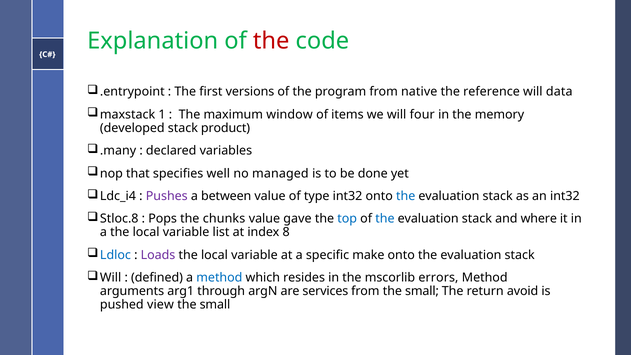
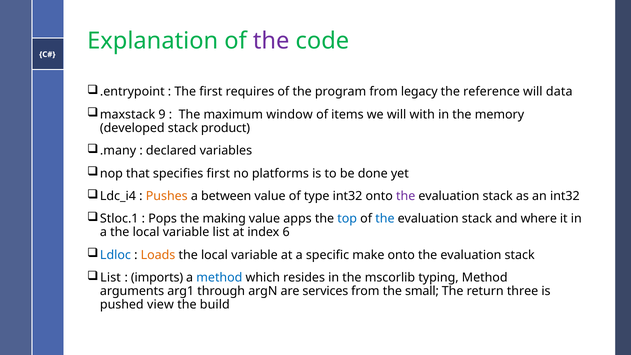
the at (271, 41) colour: red -> purple
versions: versions -> requires
native: native -> legacy
1: 1 -> 9
four: four -> with
specifies well: well -> first
managed: managed -> platforms
Pushes colour: purple -> orange
the at (406, 196) colour: blue -> purple
Stloc.8: Stloc.8 -> Stloc.1
chunks: chunks -> making
gave: gave -> apps
8: 8 -> 6
Loads colour: purple -> orange
Will at (111, 278): Will -> List
defined: defined -> imports
errors: errors -> typing
avoid: avoid -> three
small at (215, 305): small -> build
